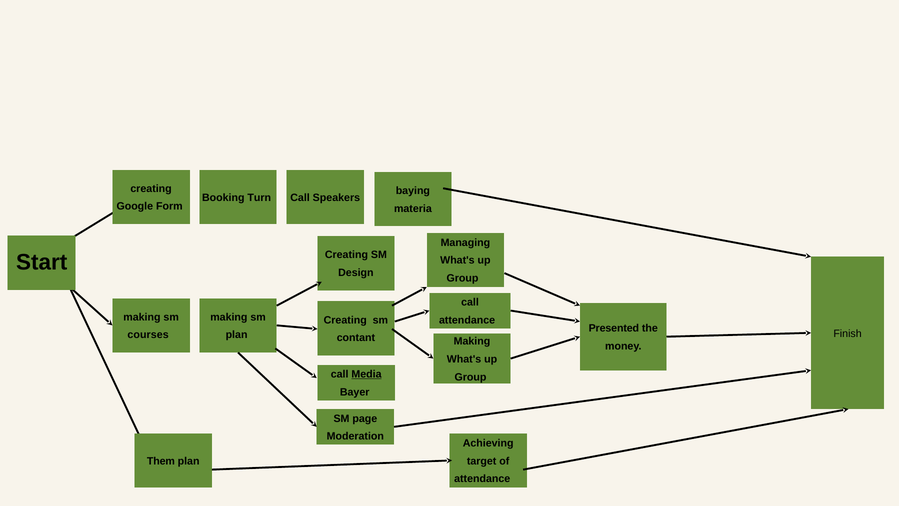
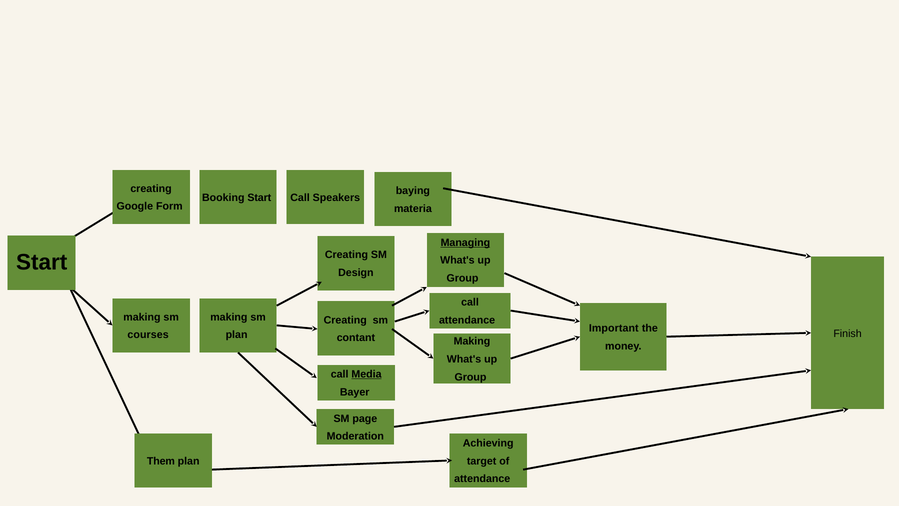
Booking Turn: Turn -> Start
Managing underline: none -> present
Presented: Presented -> Important
